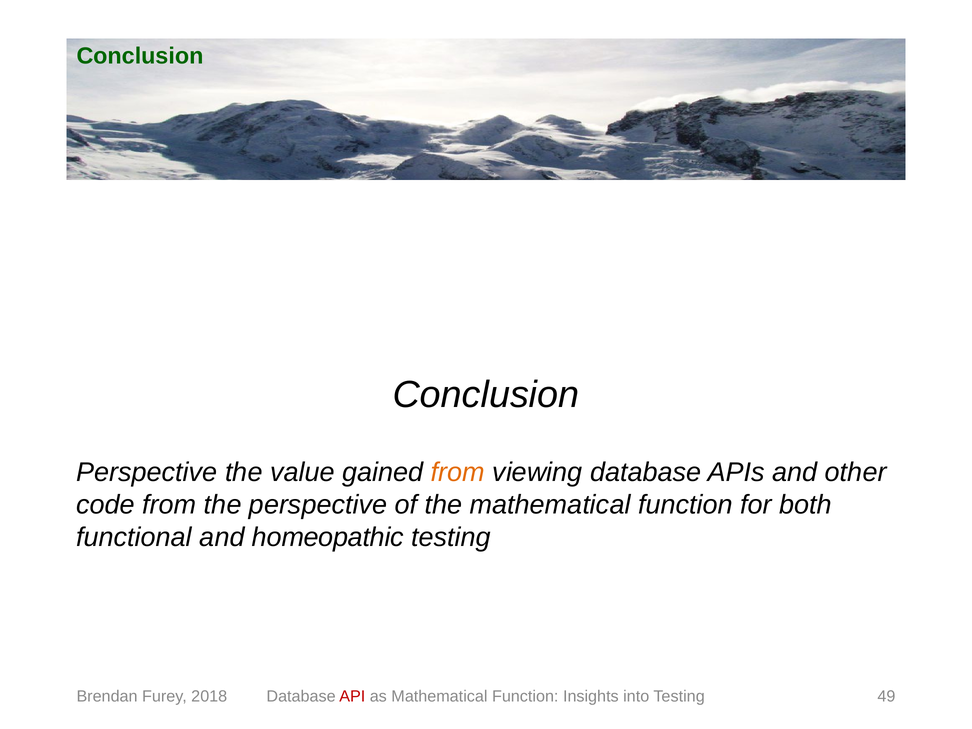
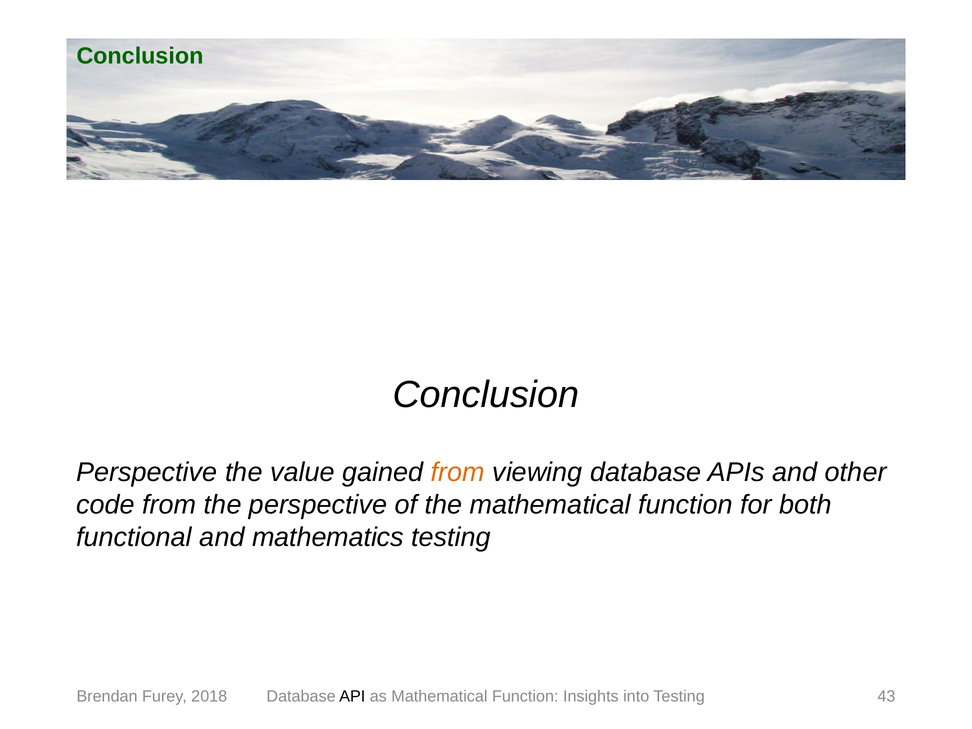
homeopathic: homeopathic -> mathematics
API colour: red -> black
49: 49 -> 43
